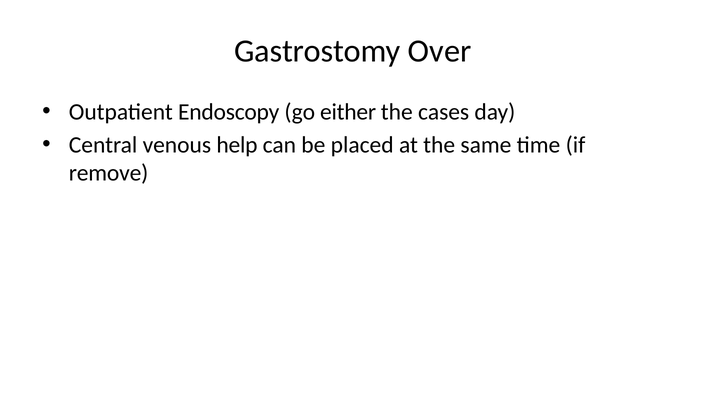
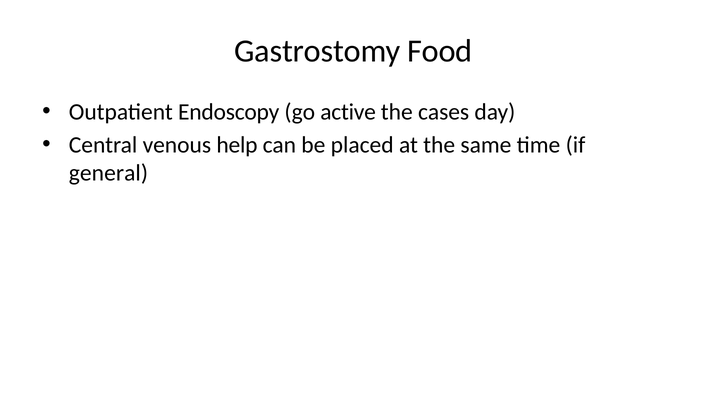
Over: Over -> Food
either: either -> active
remove: remove -> general
